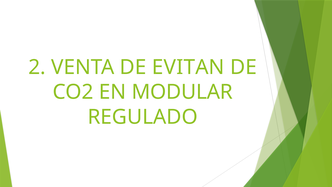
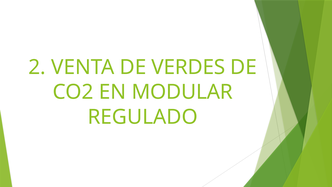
EVITAN: EVITAN -> VERDES
